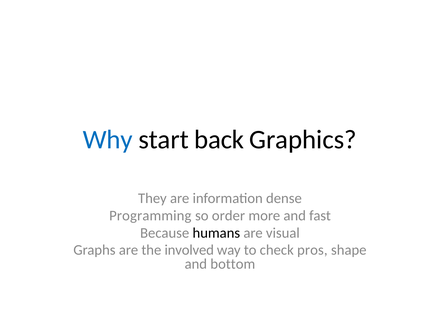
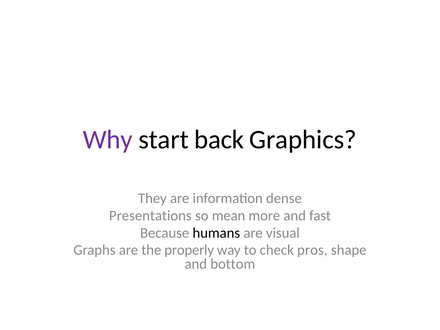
Why colour: blue -> purple
Programming: Programming -> Presentations
order: order -> mean
involved: involved -> properly
